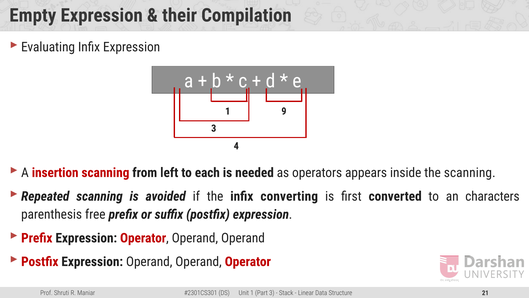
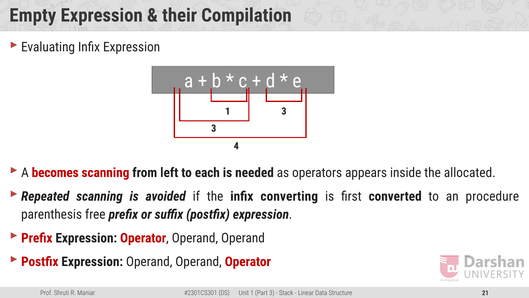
1 9: 9 -> 3
insertion: insertion -> becomes
the scanning: scanning -> allocated
characters: characters -> procedure
